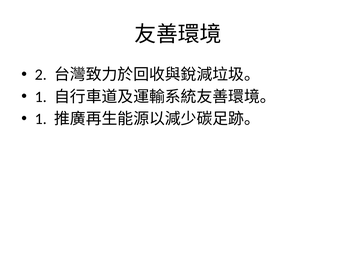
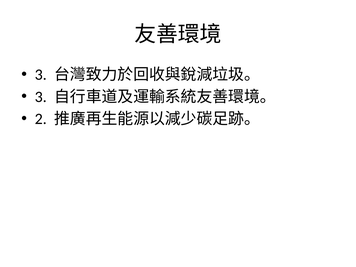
2 at (41, 75): 2 -> 3
1 at (41, 97): 1 -> 3
1 at (41, 119): 1 -> 2
